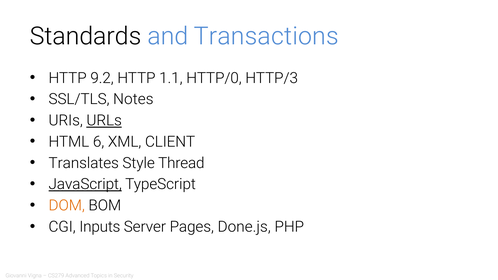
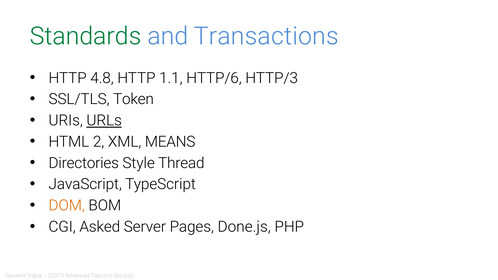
Standards colour: black -> green
9.2: 9.2 -> 4.8
HTTP/0: HTTP/0 -> HTTP/6
Notes: Notes -> Token
6: 6 -> 2
CLIENT: CLIENT -> MEANS
Translates: Translates -> Directories
JavaScript underline: present -> none
Inputs: Inputs -> Asked
